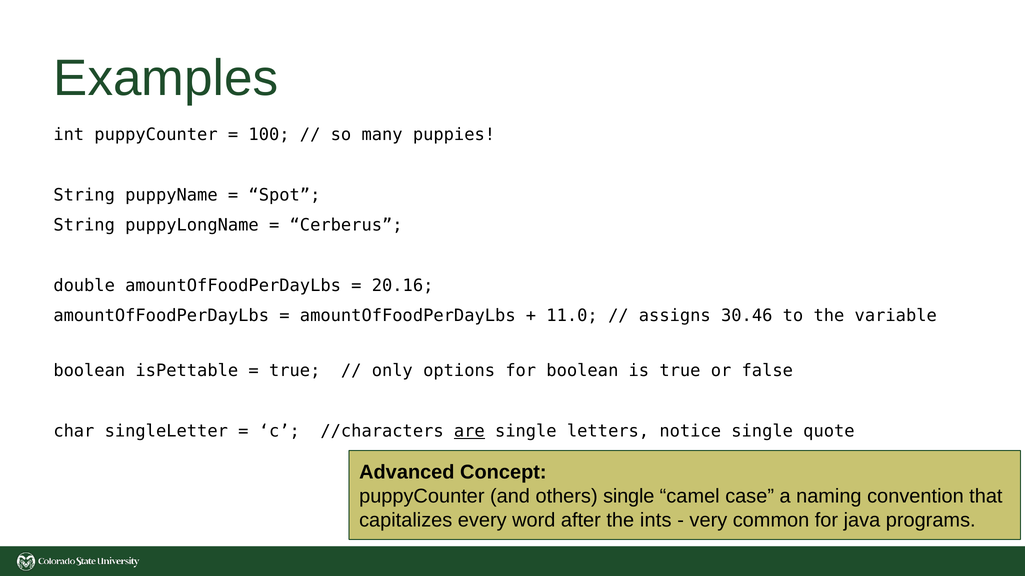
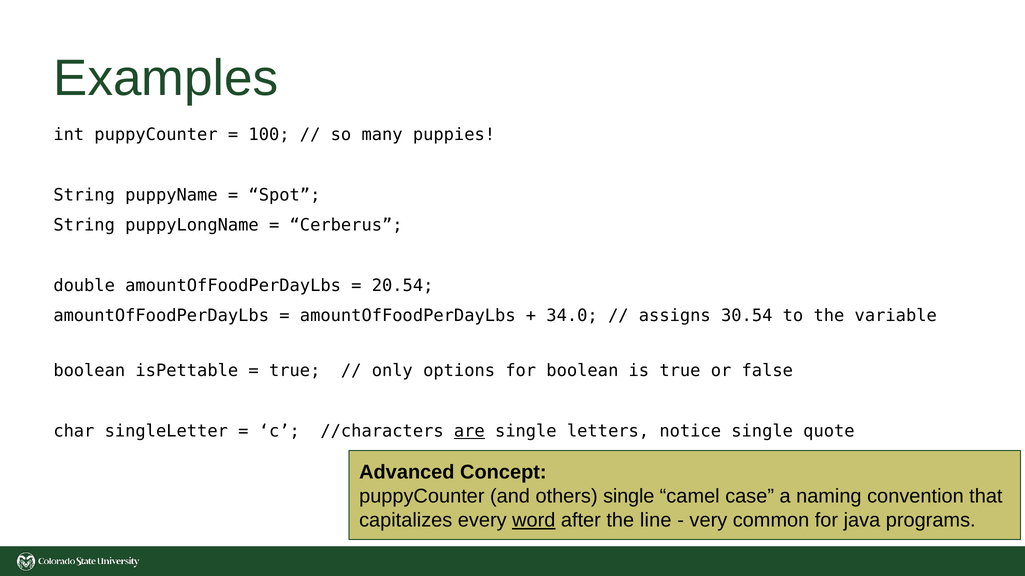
20.16: 20.16 -> 20.54
11.0: 11.0 -> 34.0
30.46: 30.46 -> 30.54
word underline: none -> present
ints: ints -> line
